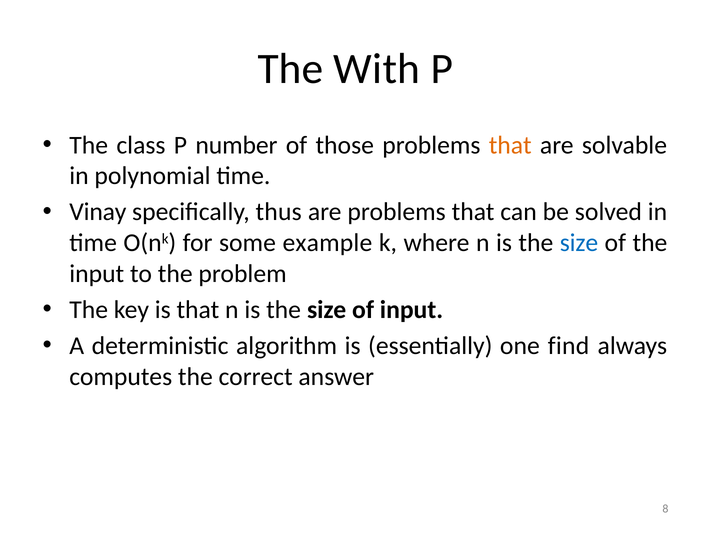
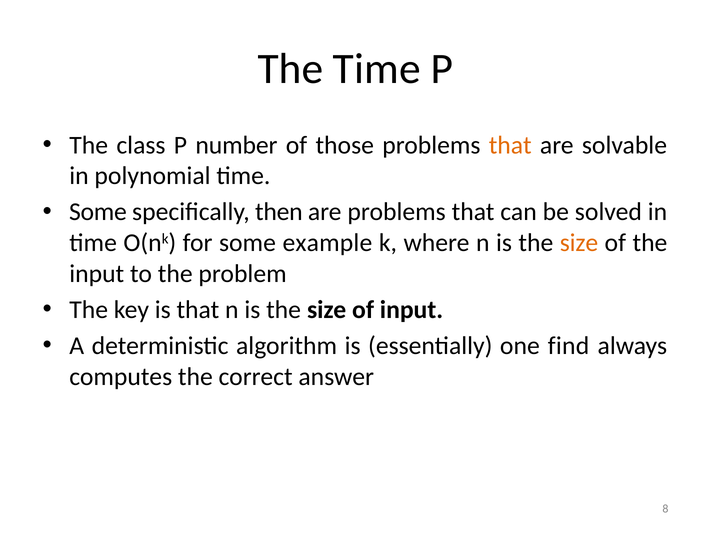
The With: With -> Time
Vinay at (98, 212): Vinay -> Some
thus: thus -> then
size at (579, 243) colour: blue -> orange
